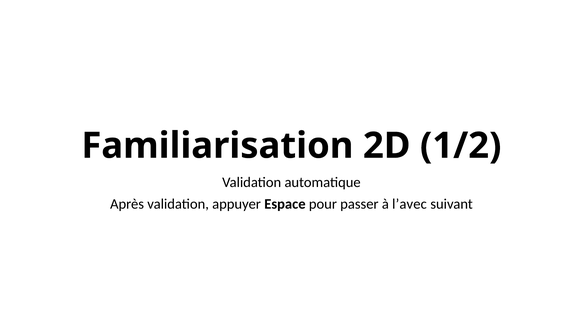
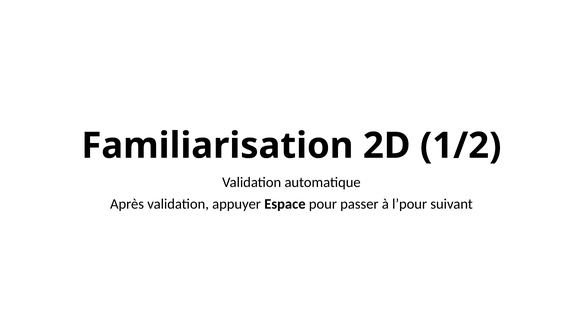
l’avec: l’avec -> l’pour
